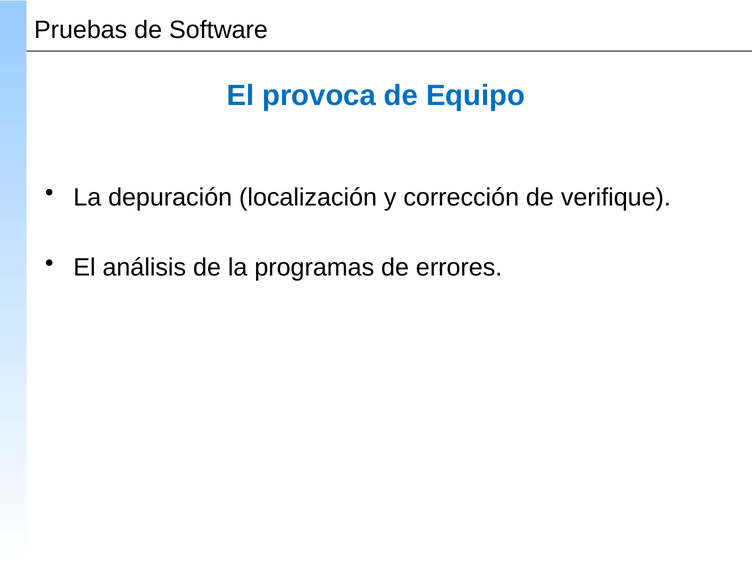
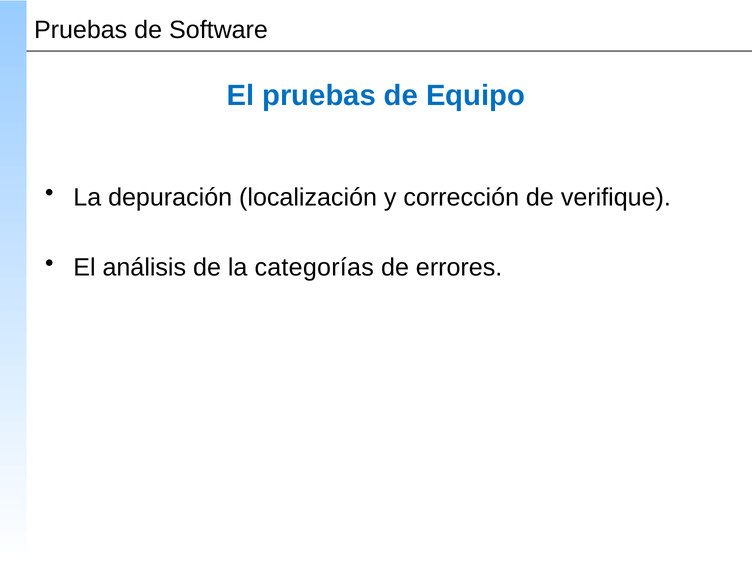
El provoca: provoca -> pruebas
programas: programas -> categorías
